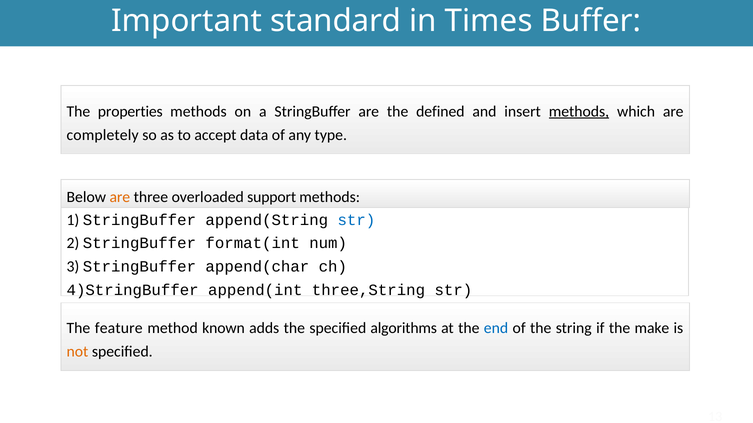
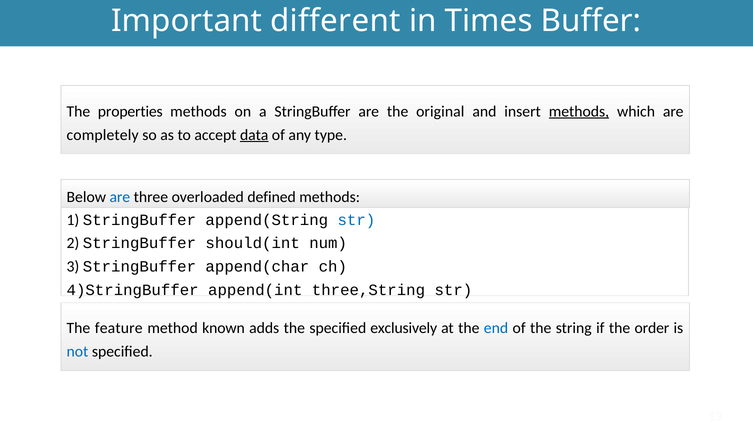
standard: standard -> different
defined: defined -> original
data underline: none -> present
are at (120, 197) colour: orange -> blue
support: support -> defined
format(int: format(int -> should(int
algorithms: algorithms -> exclusively
make: make -> order
not colour: orange -> blue
